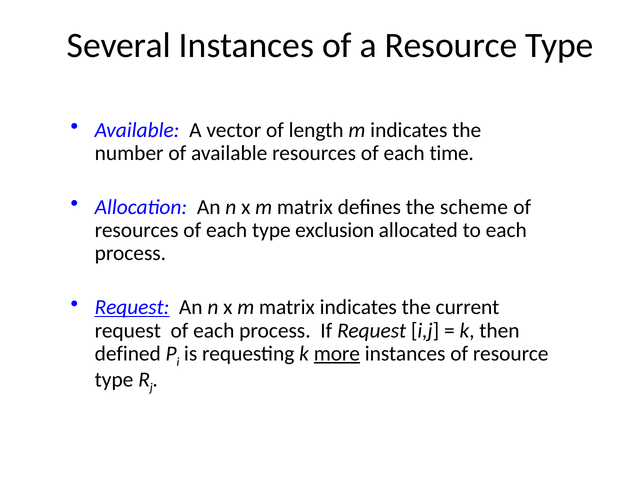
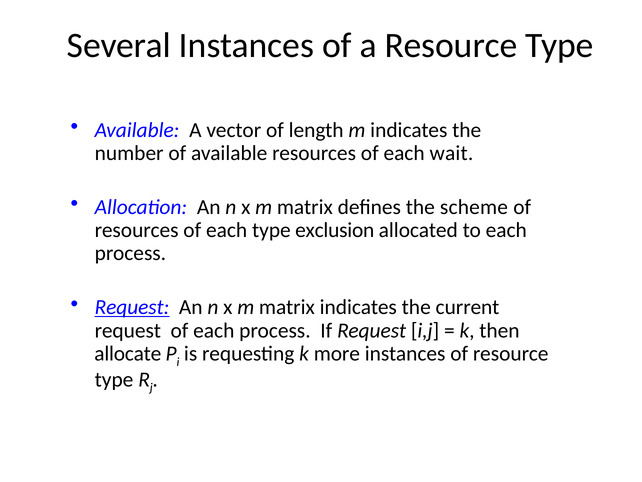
time: time -> wait
defined: defined -> allocate
more underline: present -> none
